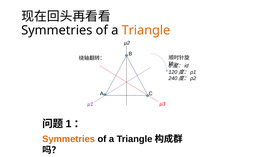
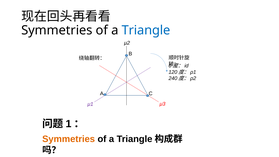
Triangle at (146, 30) colour: orange -> blue
